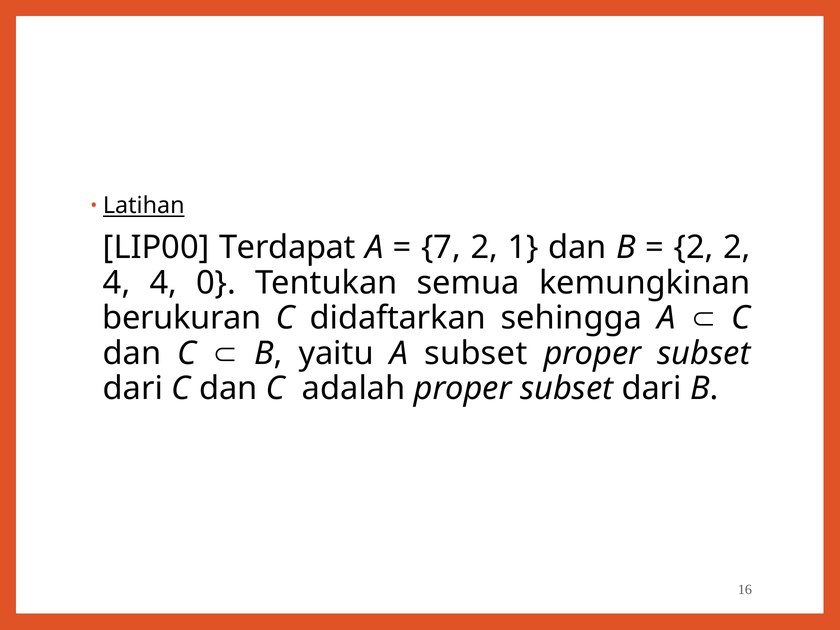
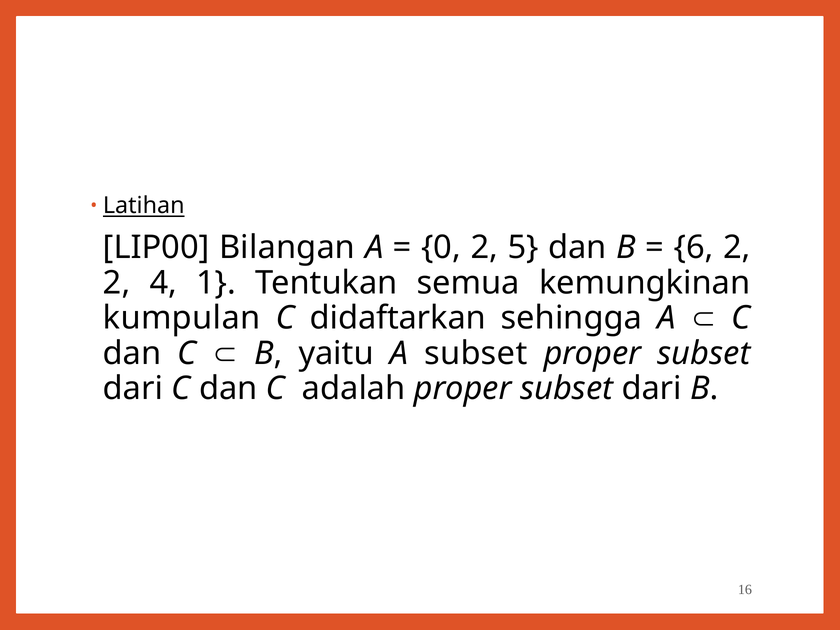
Terdapat: Terdapat -> Bilangan
7: 7 -> 0
1: 1 -> 5
2 at (694, 248): 2 -> 6
4 at (117, 283): 4 -> 2
0: 0 -> 1
berukuran: berukuran -> kumpulan
